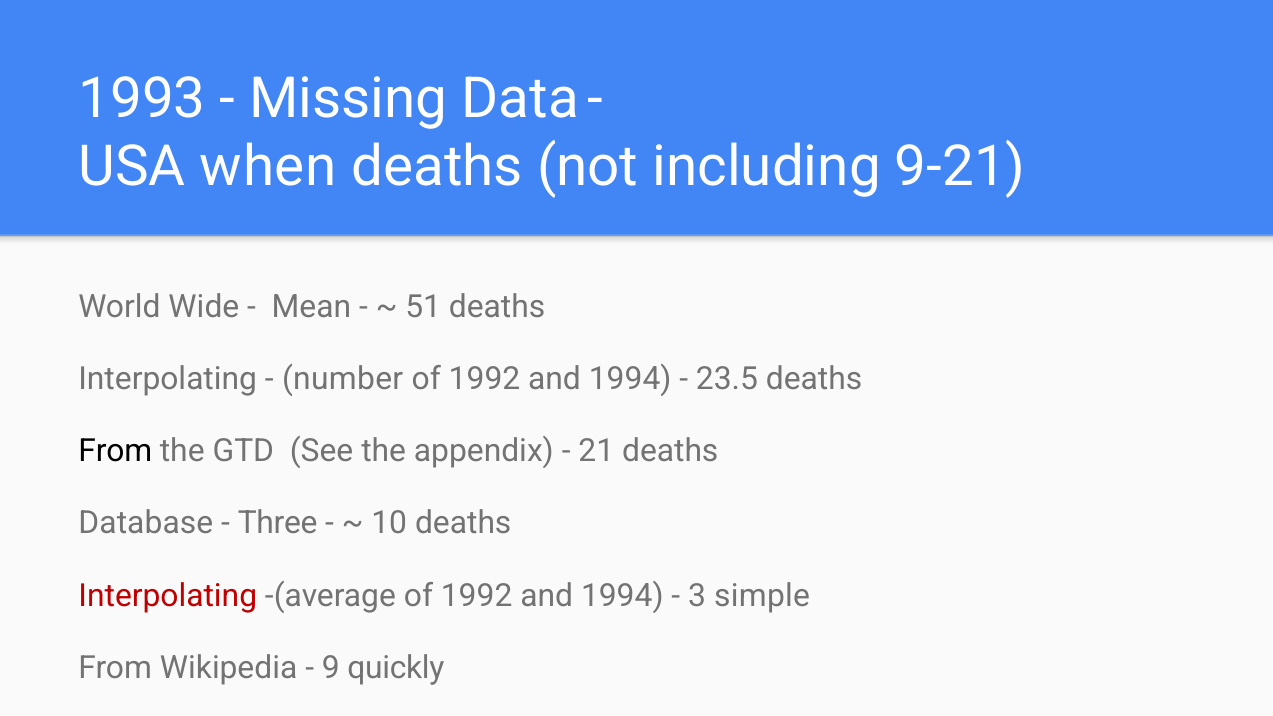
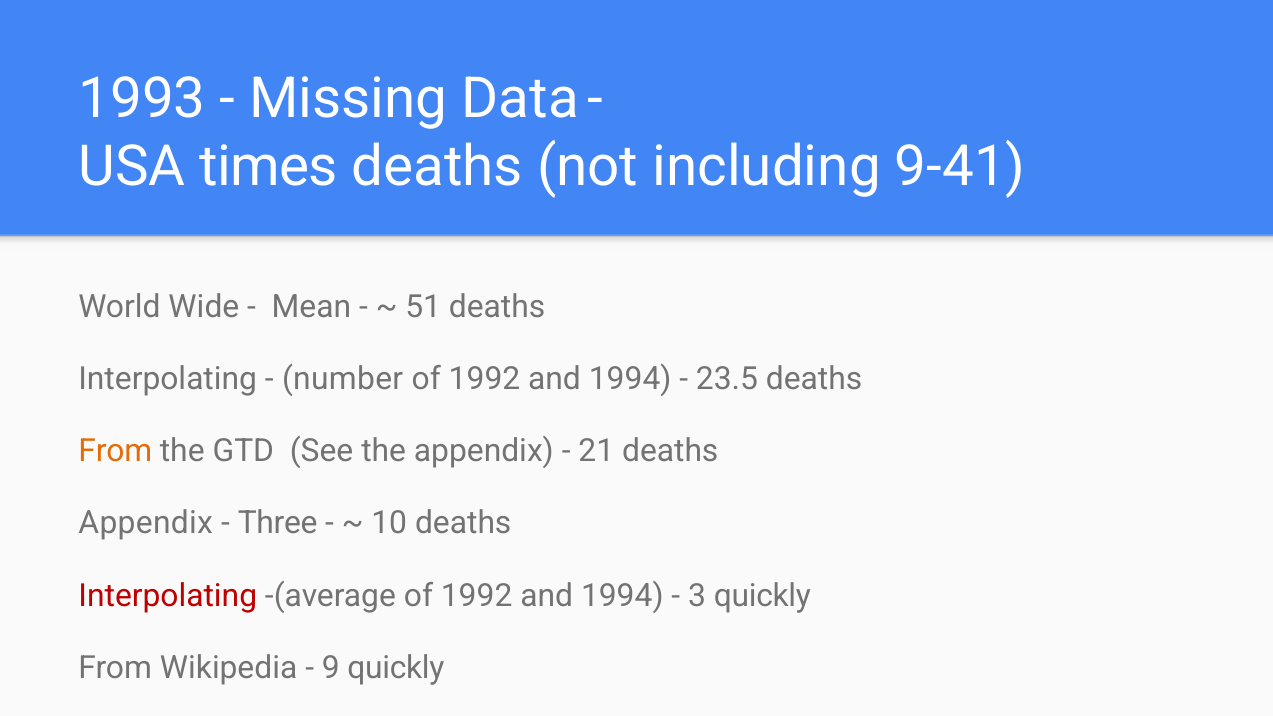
when: when -> times
9-21: 9-21 -> 9-41
From at (115, 451) colour: black -> orange
Database at (146, 523): Database -> Appendix
3 simple: simple -> quickly
